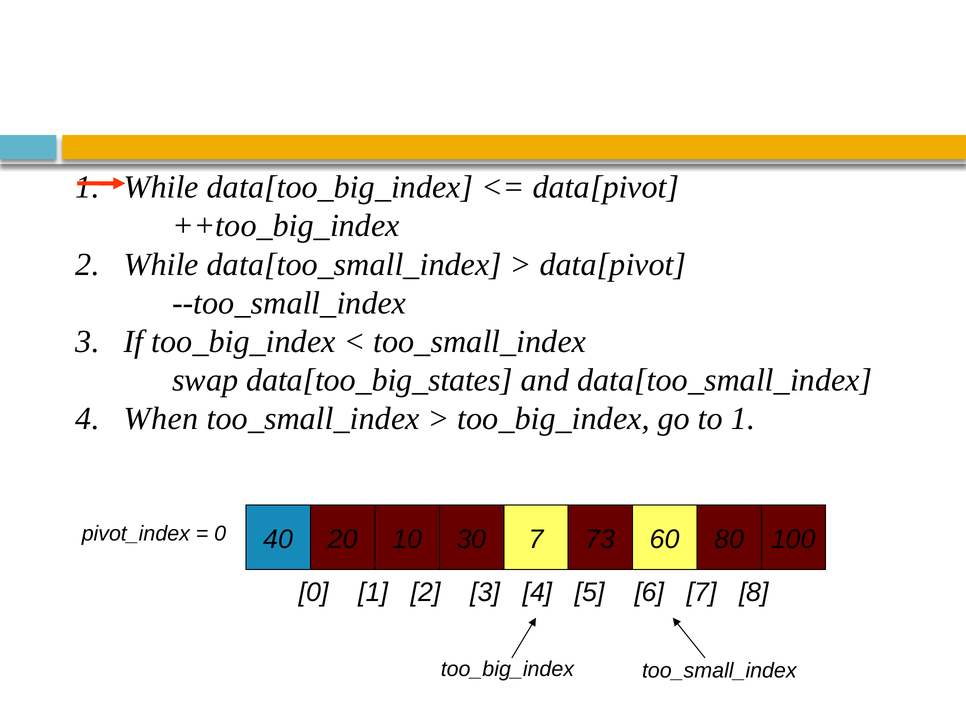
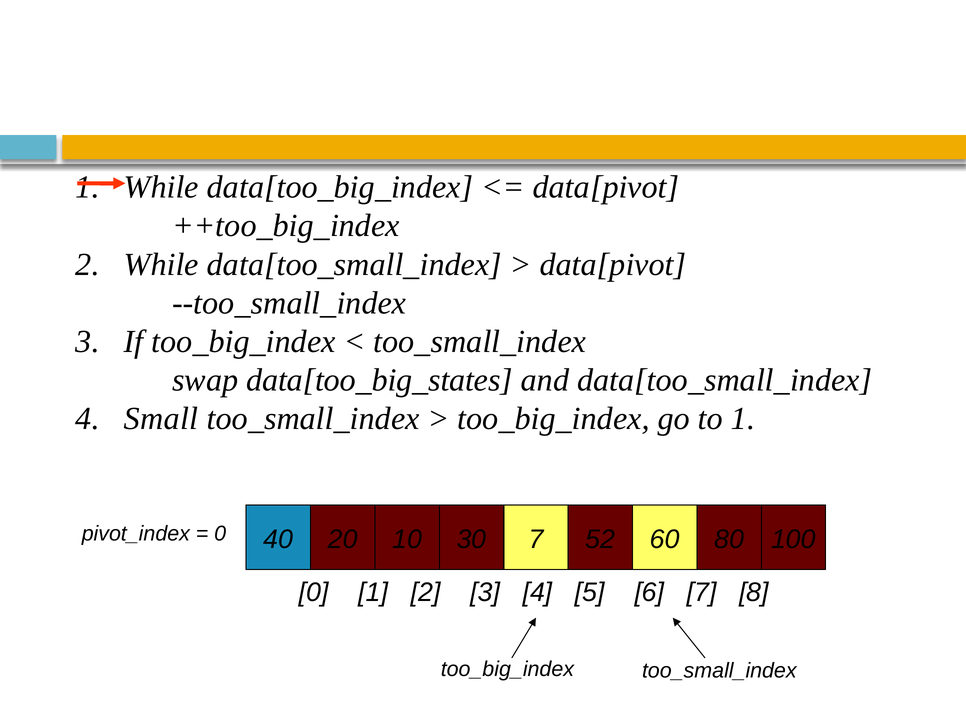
When: When -> Small
73: 73 -> 52
